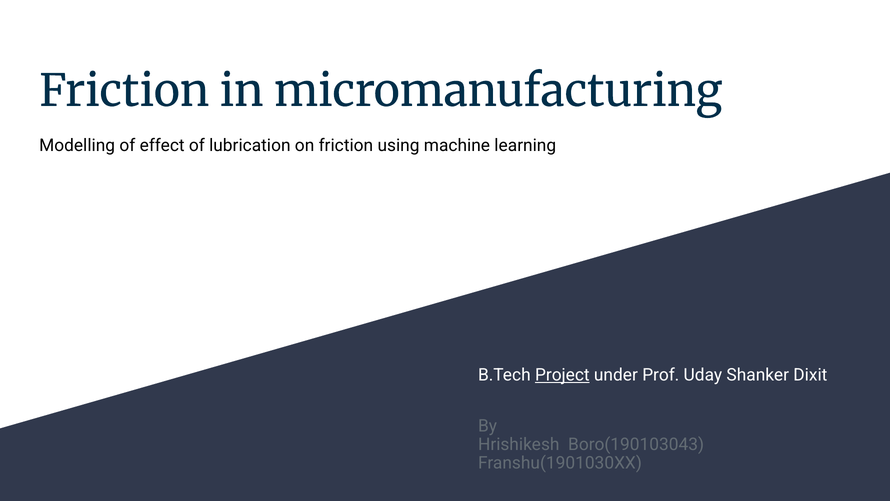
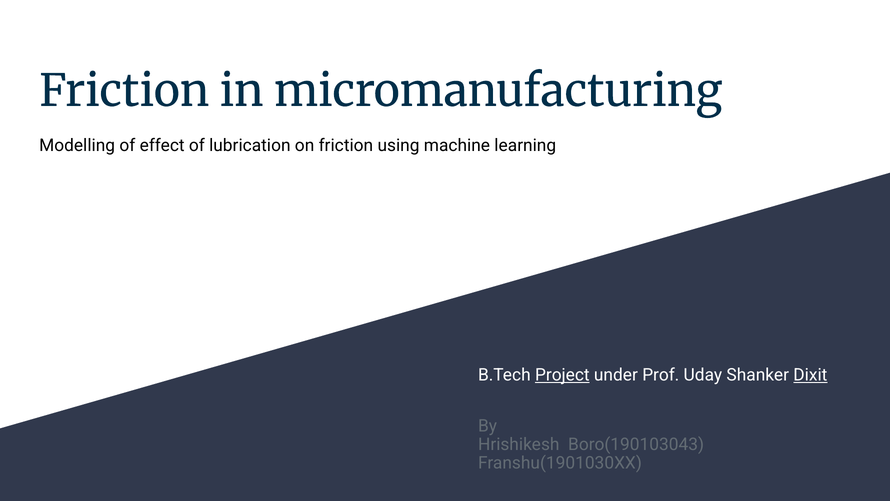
Dixit underline: none -> present
